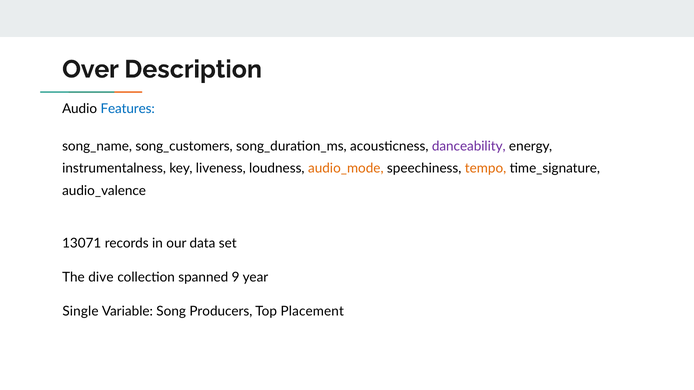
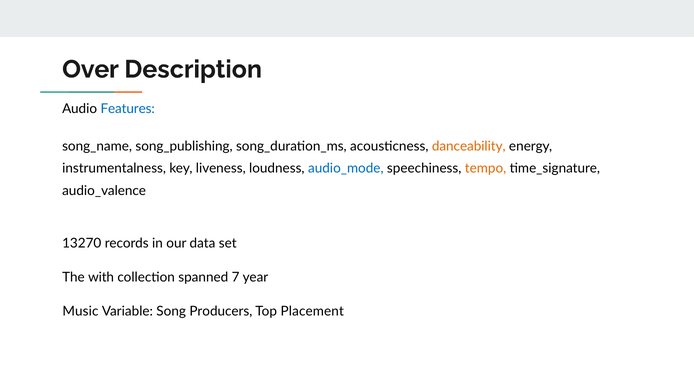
song_customers: song_customers -> song_publishing
danceability colour: purple -> orange
audio_mode colour: orange -> blue
13071: 13071 -> 13270
dive: dive -> with
9: 9 -> 7
Single: Single -> Music
